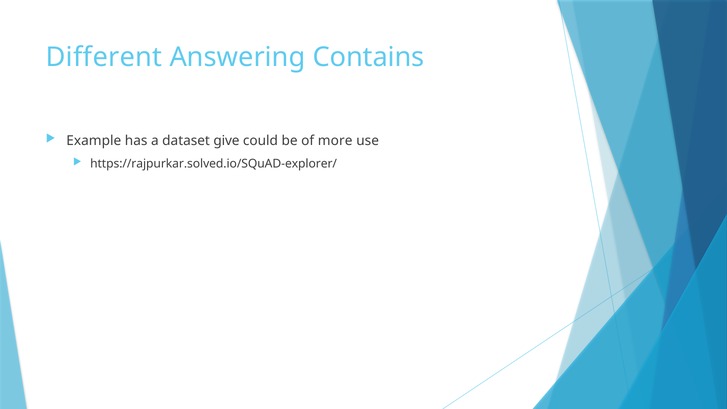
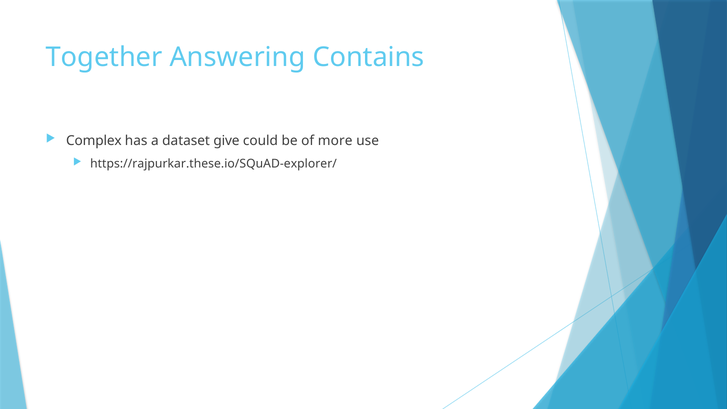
Different: Different -> Together
Example: Example -> Complex
https://rajpurkar.solved.io/SQuAD-explorer/: https://rajpurkar.solved.io/SQuAD-explorer/ -> https://rajpurkar.these.io/SQuAD-explorer/
